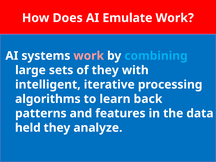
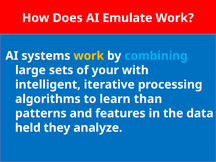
work at (89, 56) colour: pink -> yellow
of they: they -> your
back: back -> than
